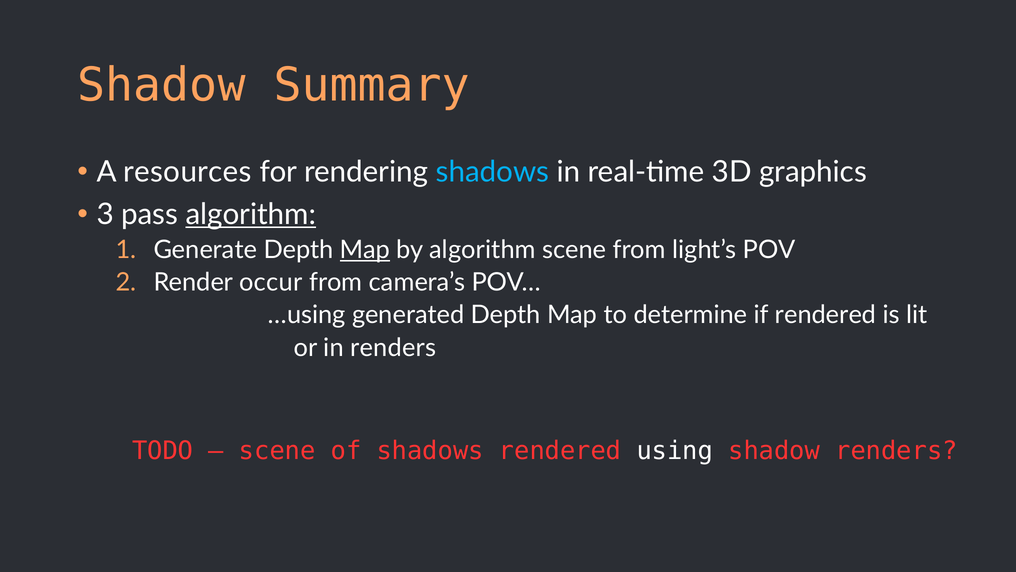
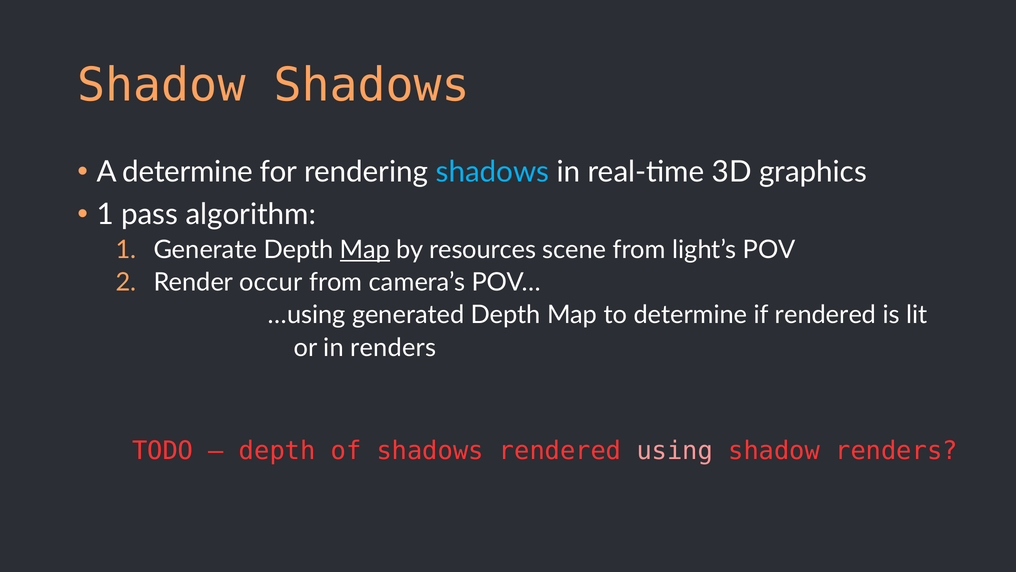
Shadow Summary: Summary -> Shadows
A resources: resources -> determine
3 at (105, 214): 3 -> 1
algorithm at (251, 214) underline: present -> none
by algorithm: algorithm -> resources
scene at (277, 451): scene -> depth
using colour: white -> pink
